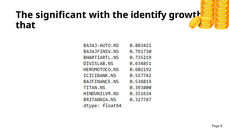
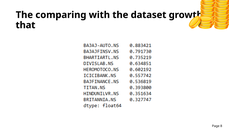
significant: significant -> comparing
identify: identify -> dataset
